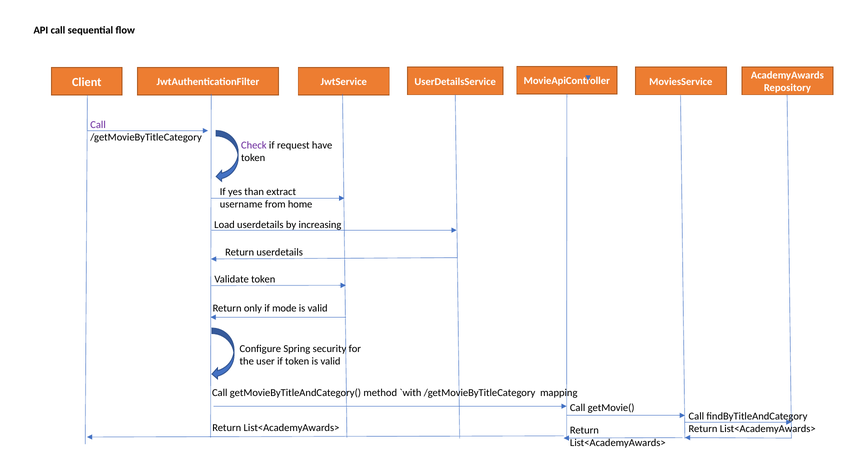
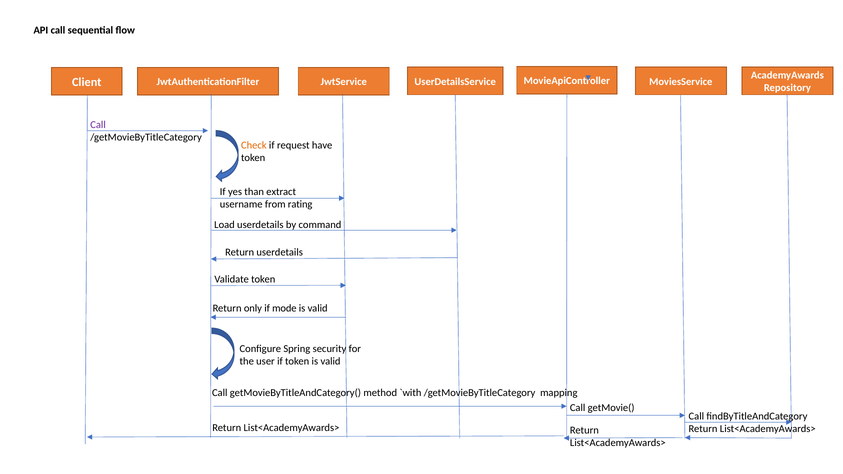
Check colour: purple -> orange
home: home -> rating
increasing: increasing -> command
